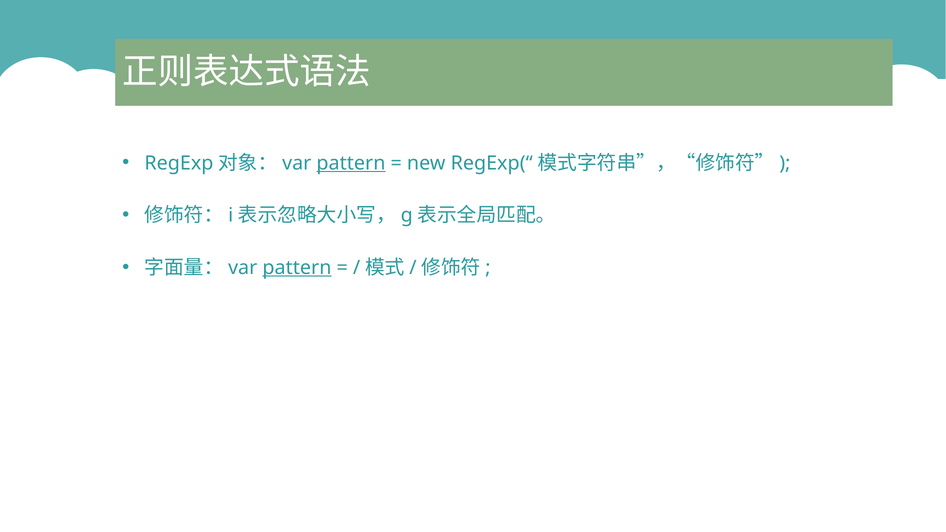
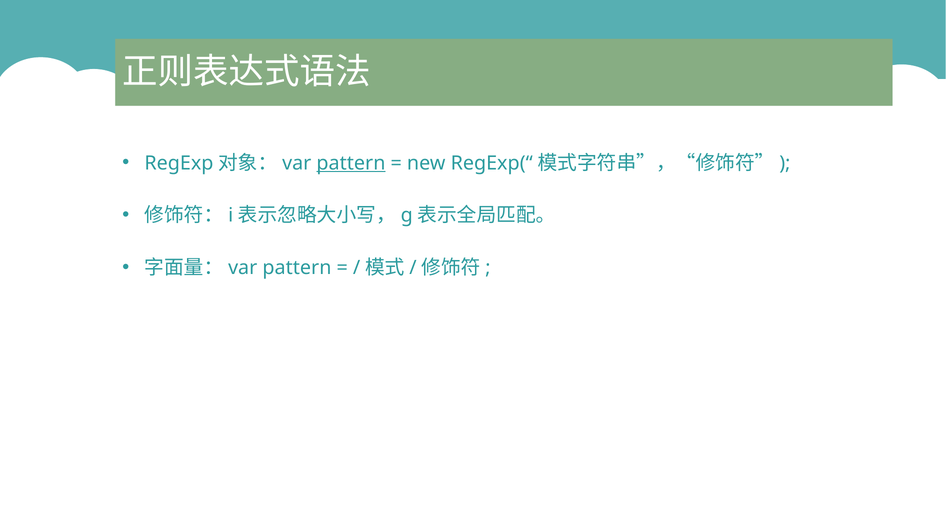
pattern at (297, 268) underline: present -> none
